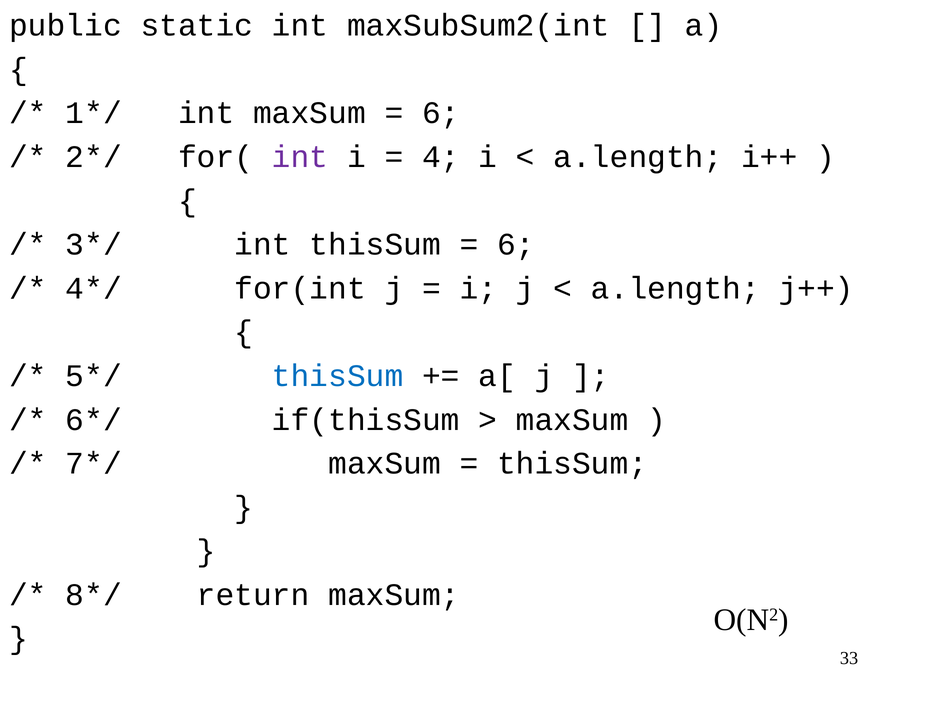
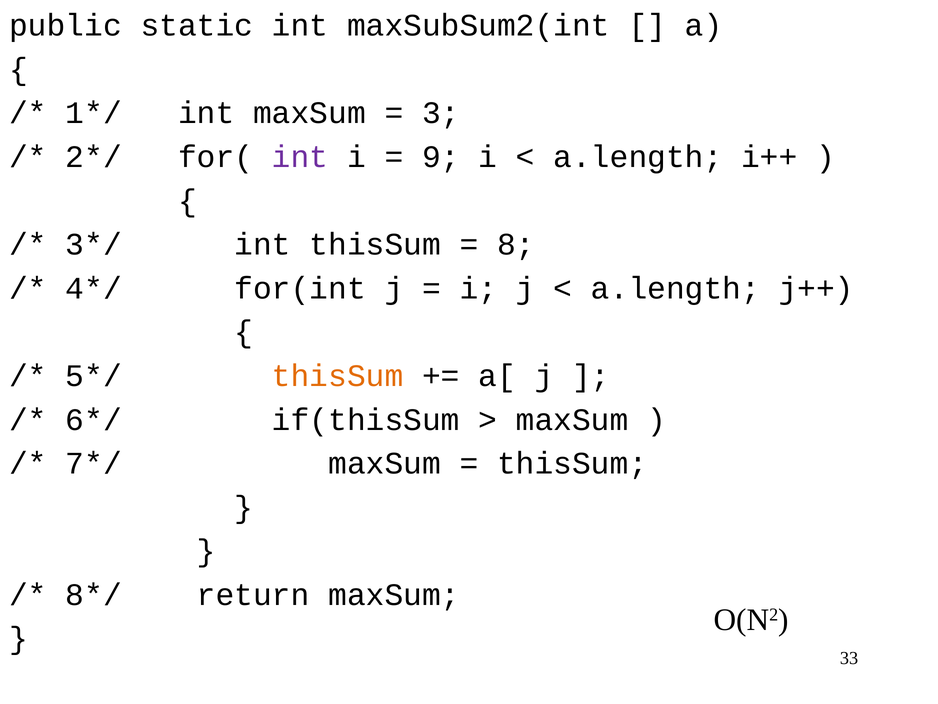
6 at (441, 113): 6 -> 3
4: 4 -> 9
6 at (516, 244): 6 -> 8
thisSum at (338, 376) colour: blue -> orange
